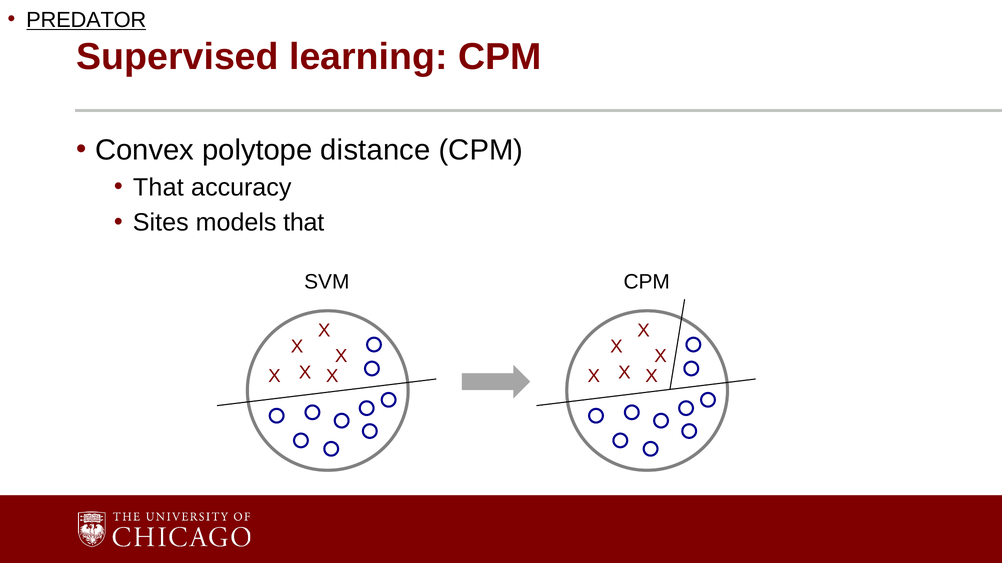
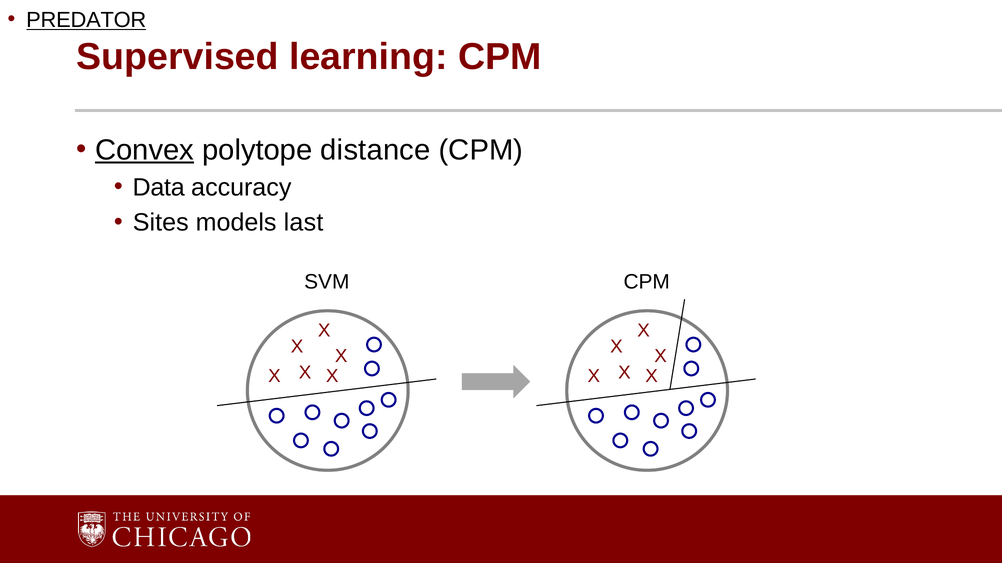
Convex underline: none -> present
That at (158, 188): That -> Data
models that: that -> last
